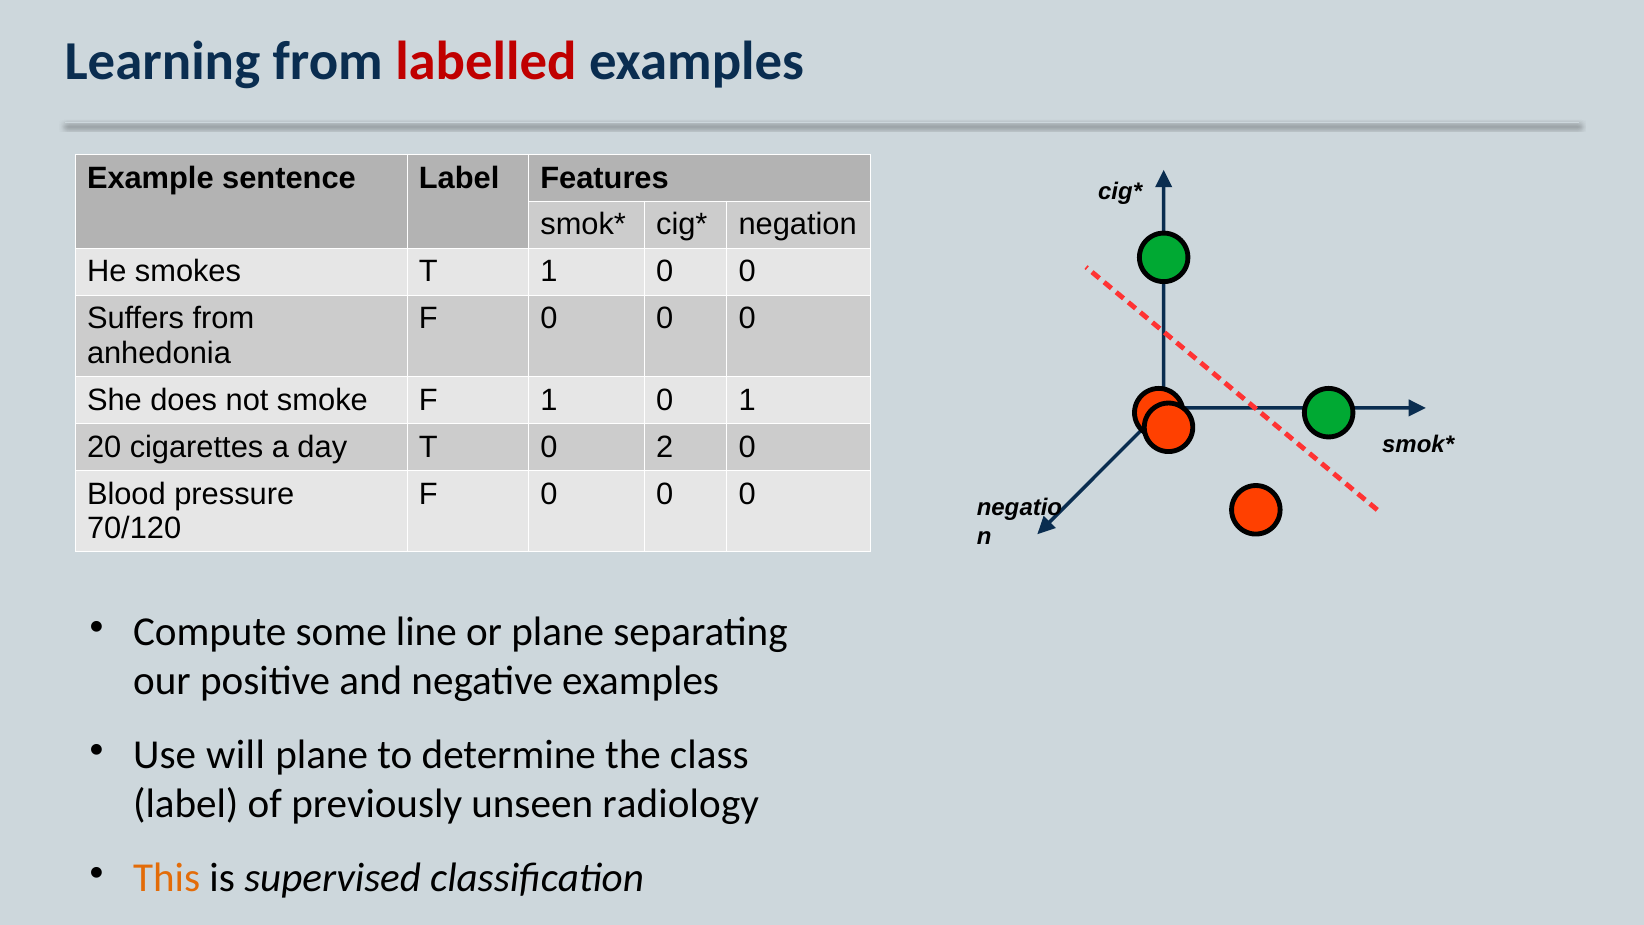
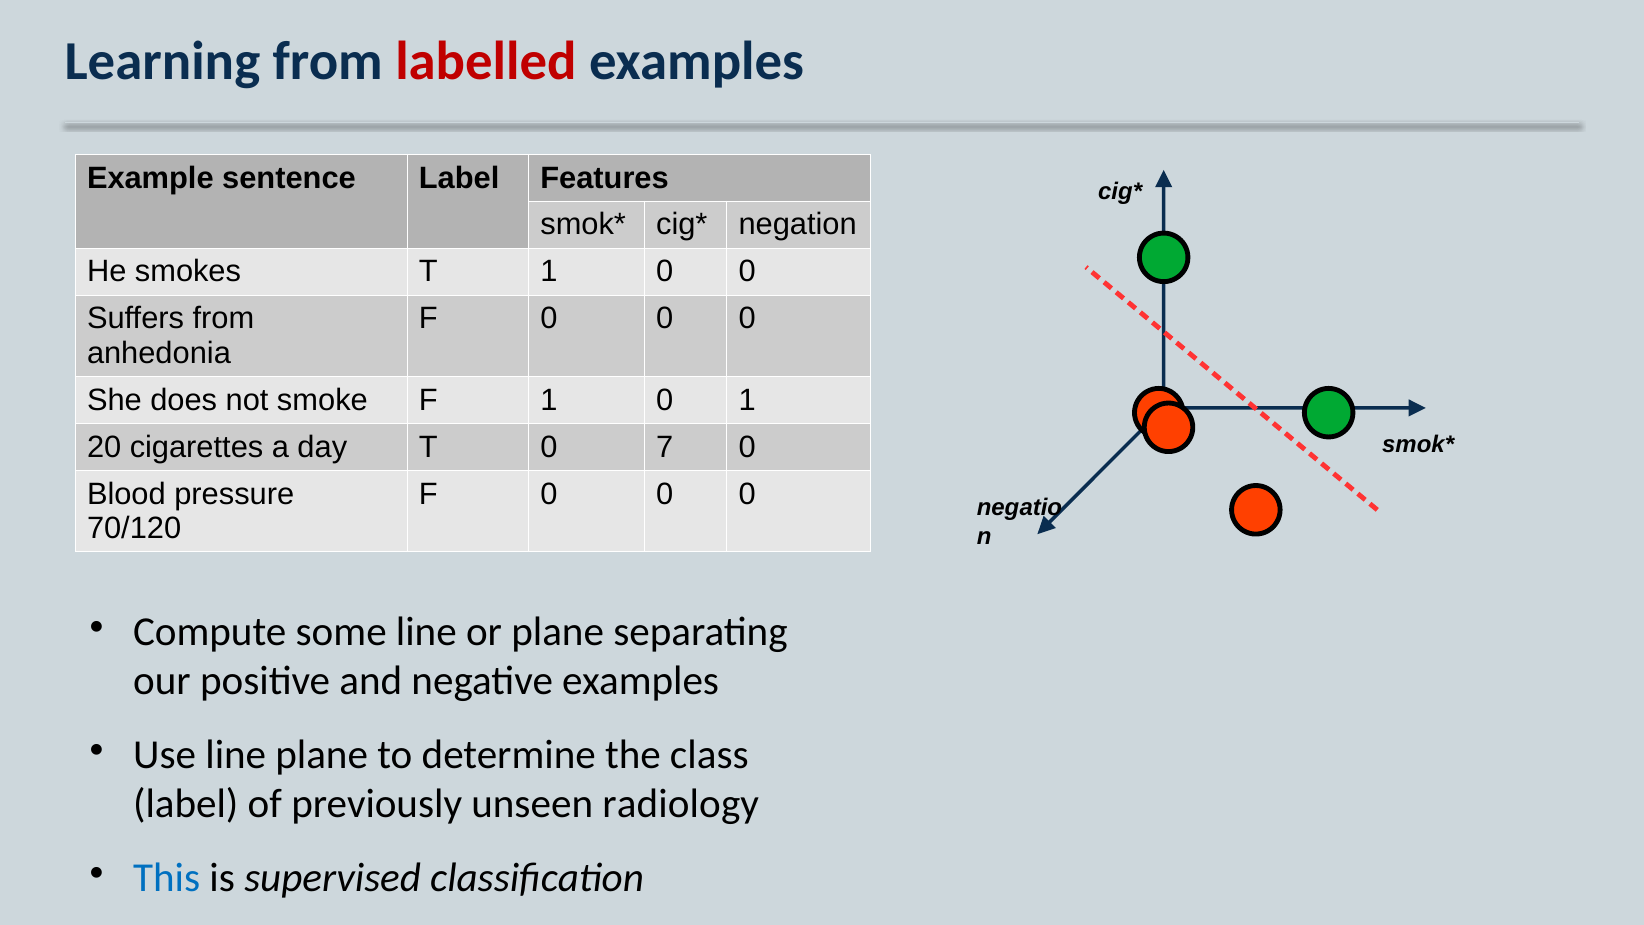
2: 2 -> 7
Use will: will -> line
This colour: orange -> blue
